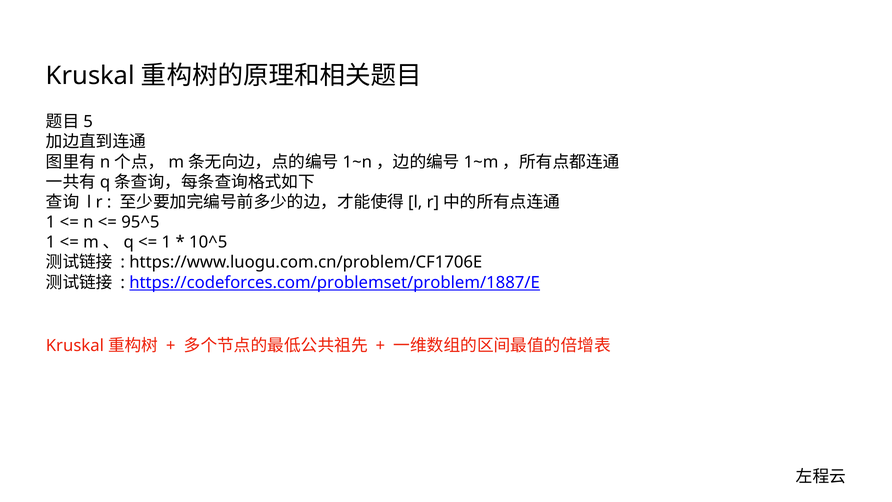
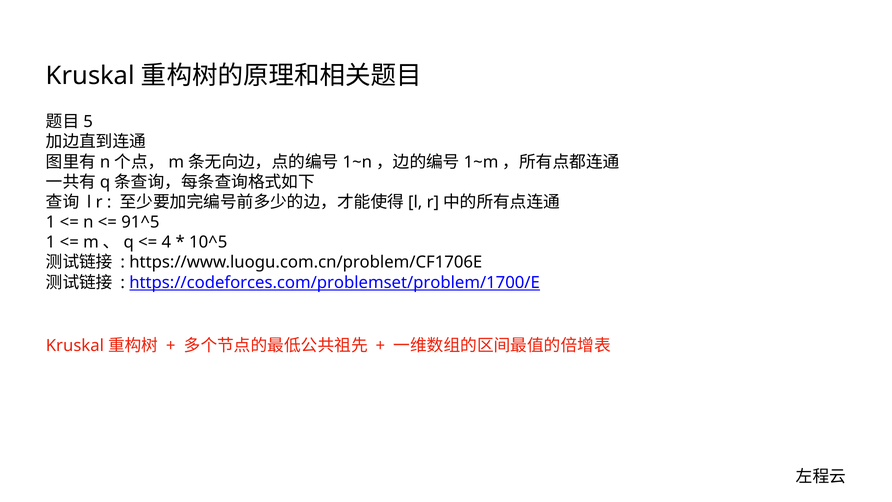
95^5: 95^5 -> 91^5
1 at (166, 242): 1 -> 4
https://codeforces.com/problemset/problem/1887/E: https://codeforces.com/problemset/problem/1887/E -> https://codeforces.com/problemset/problem/1700/E
